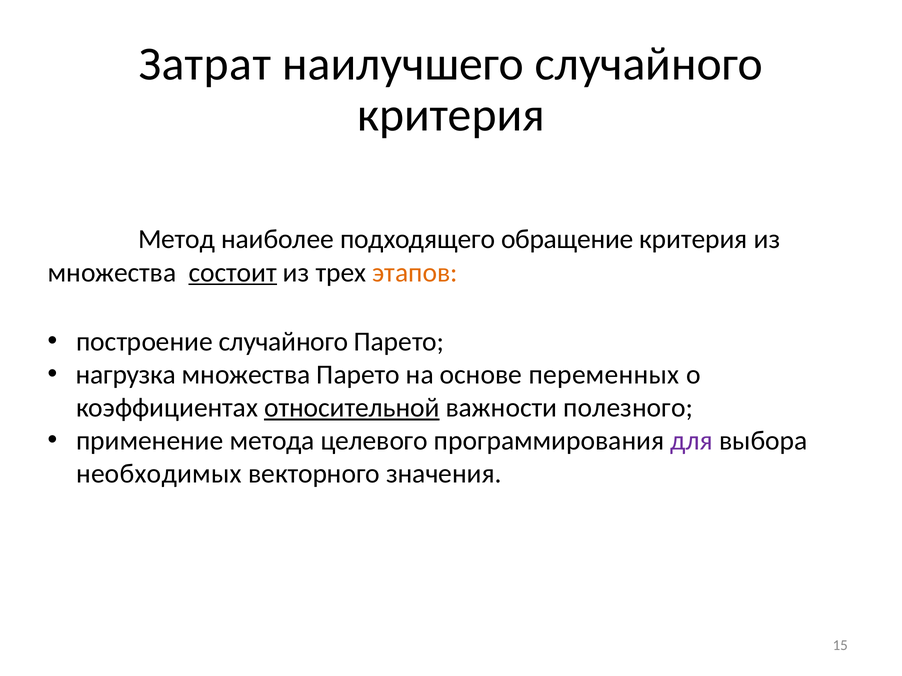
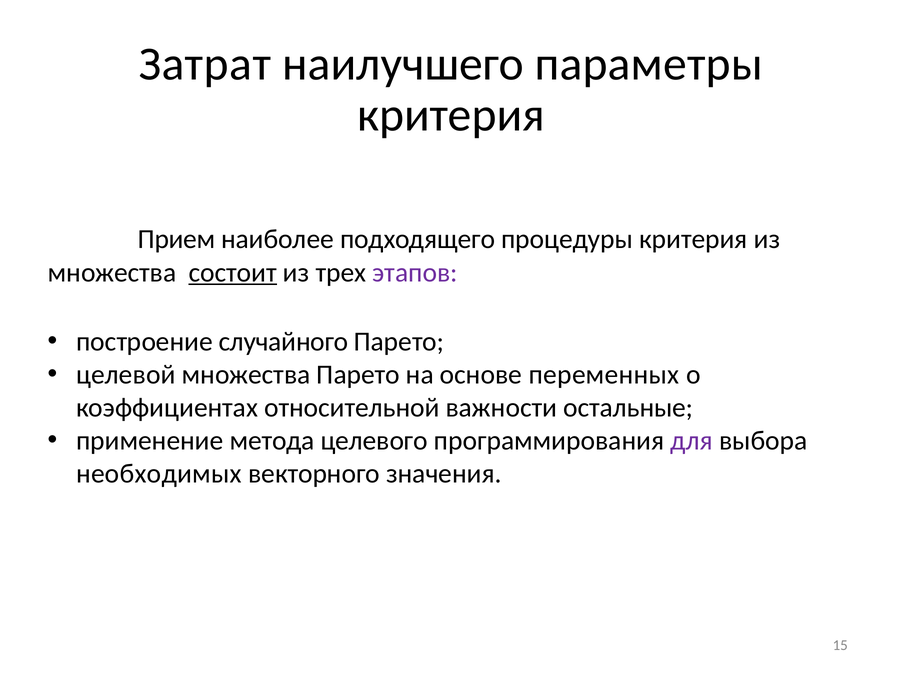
наилучшего случайного: случайного -> параметры
Метод: Метод -> Прием
обращение: обращение -> процедуры
этапов colour: orange -> purple
нагрузка: нагрузка -> целевой
относительной underline: present -> none
полезного: полезного -> остальные
